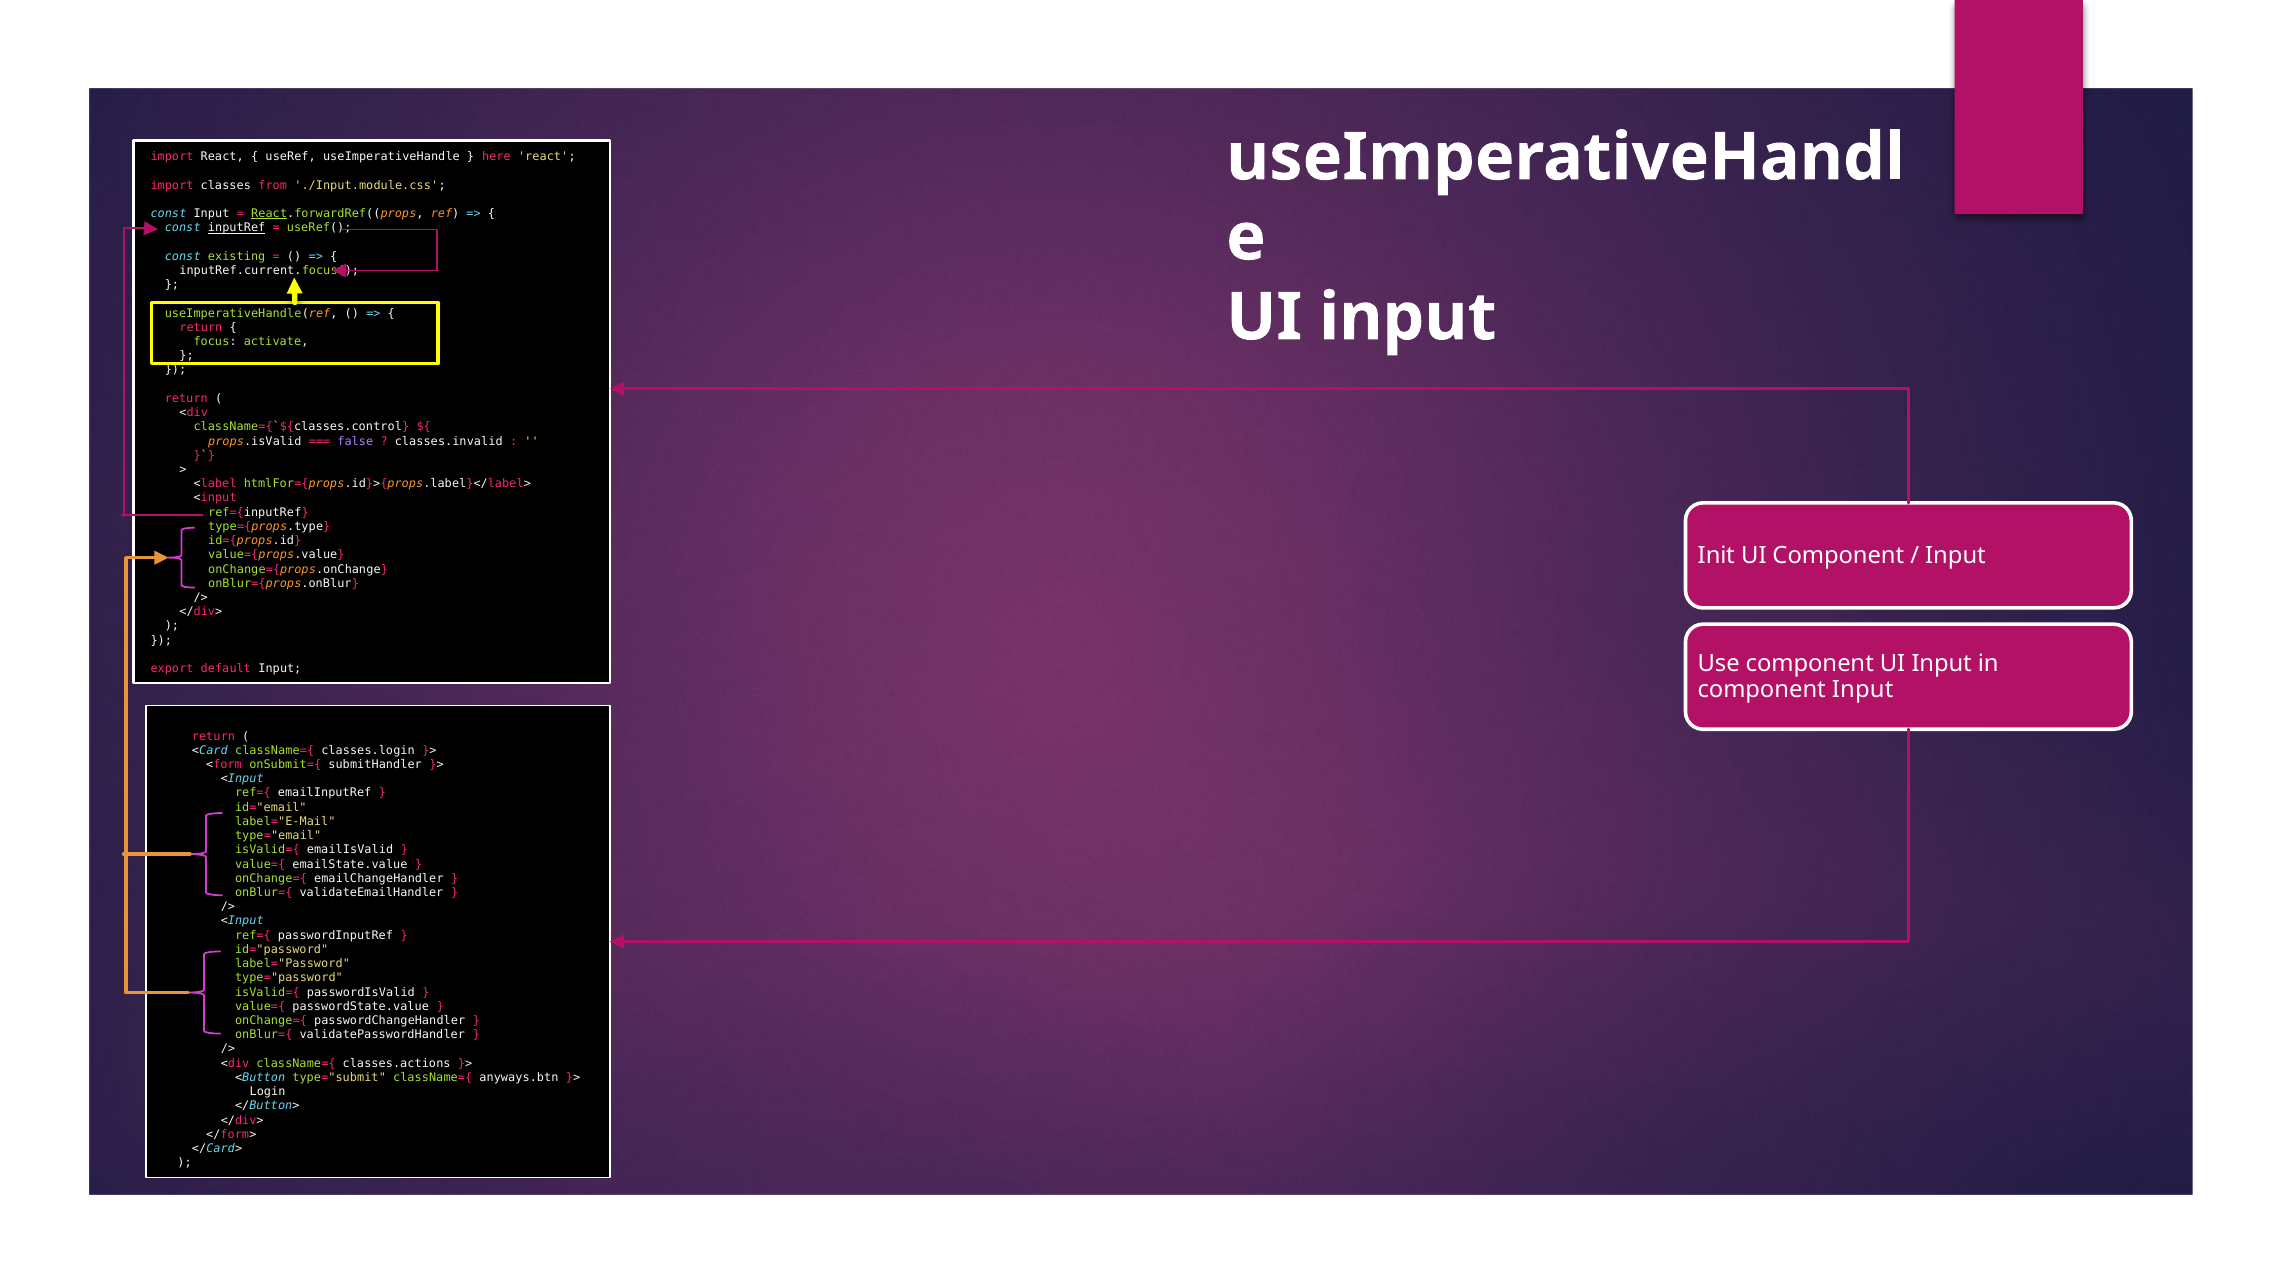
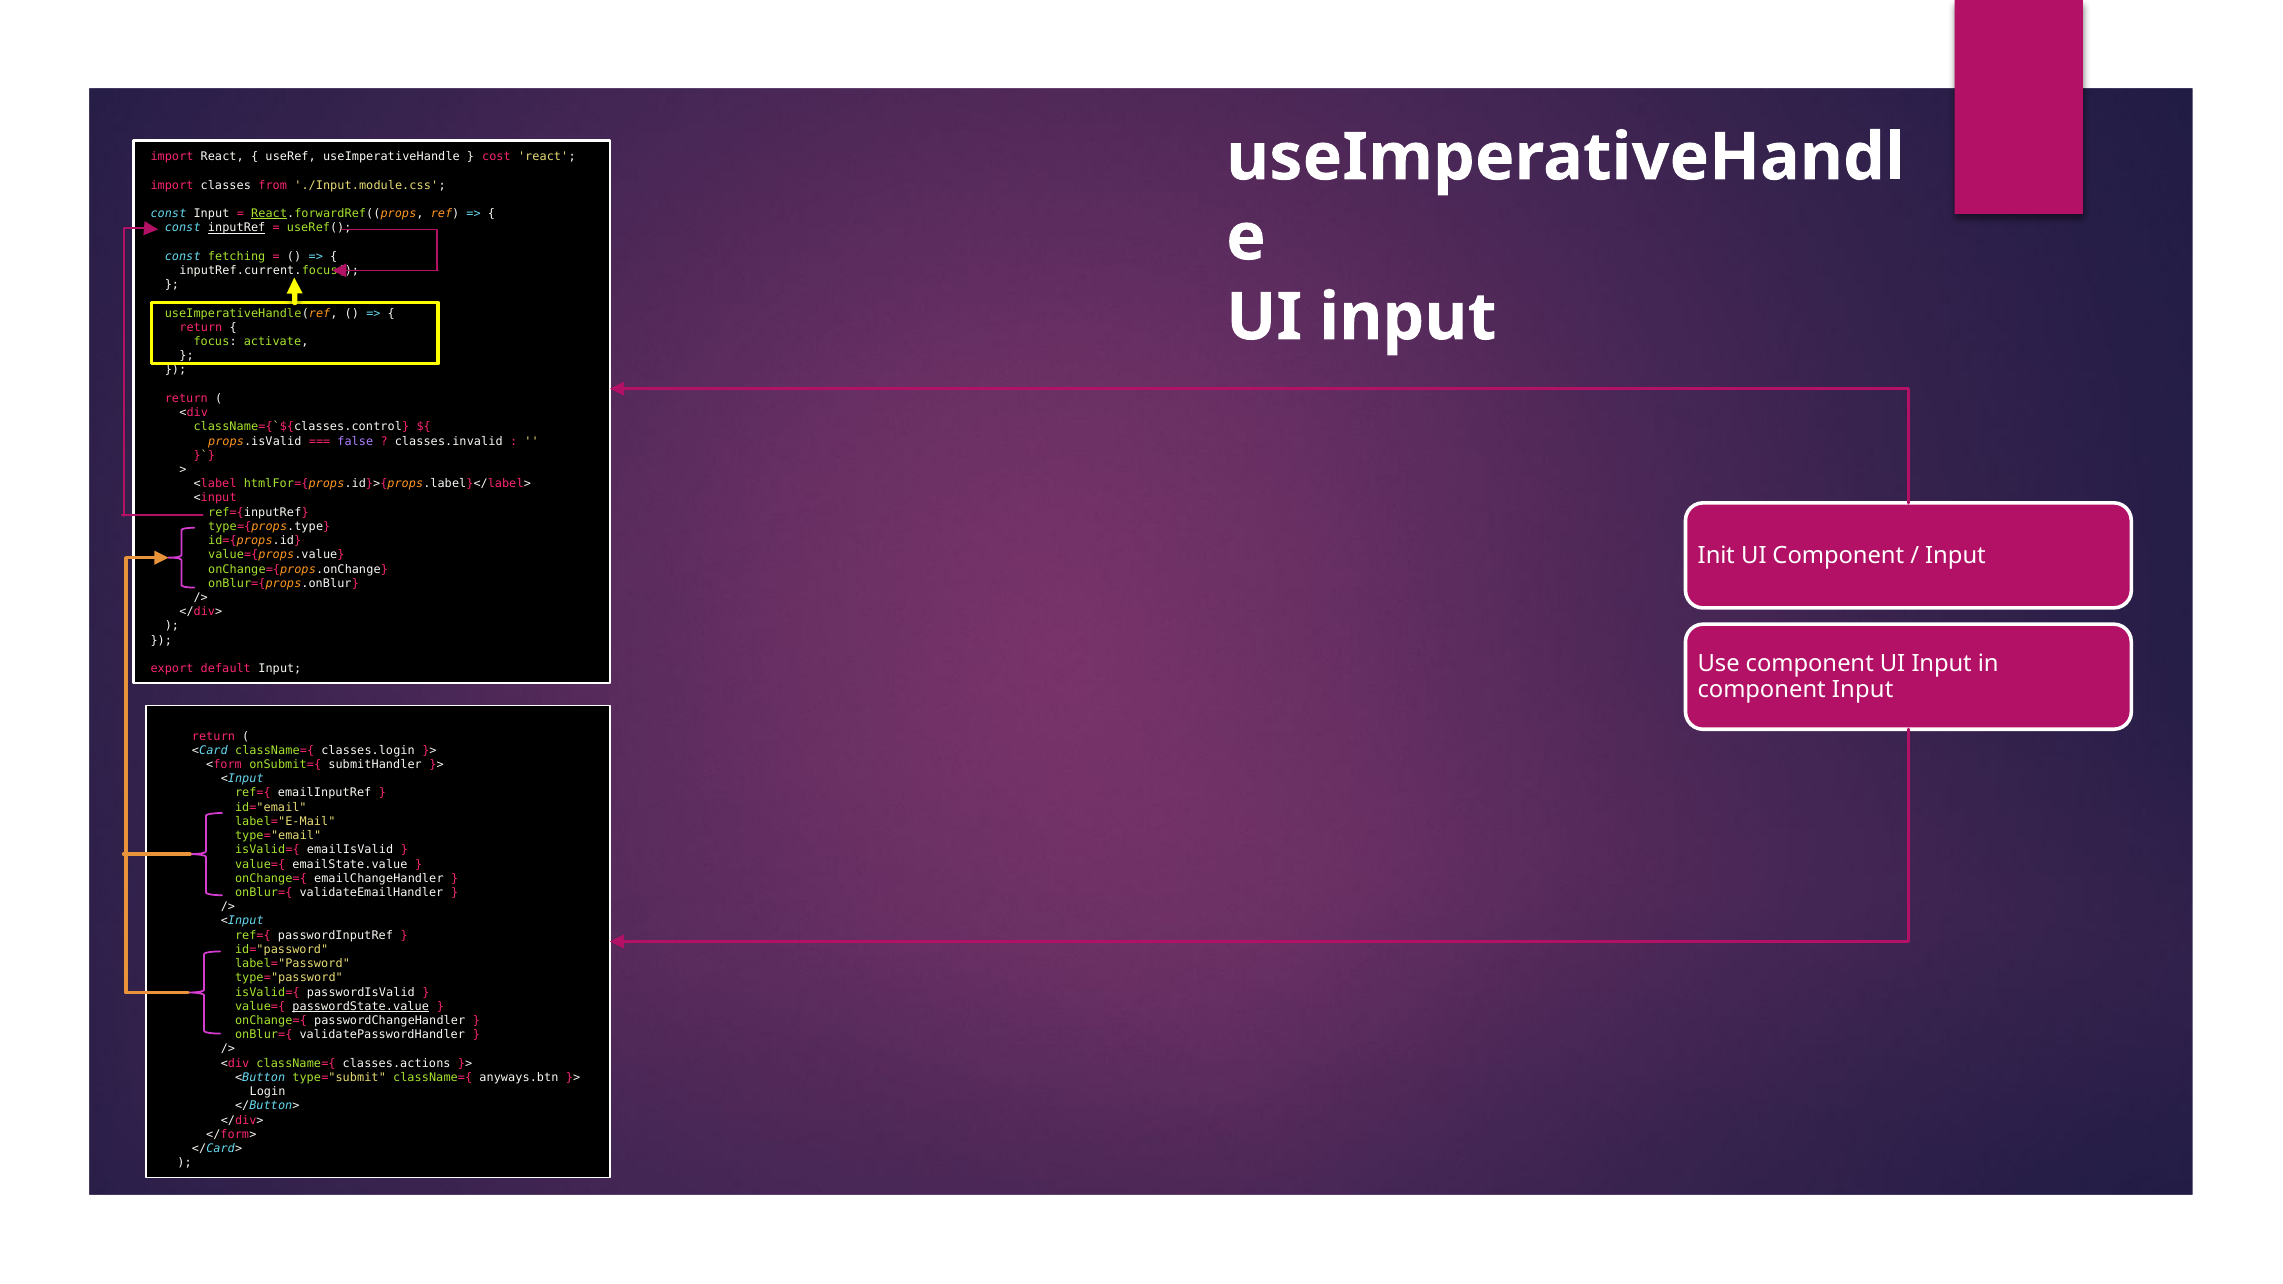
here: here -> cost
existing: existing -> fetching
passwordState.value underline: none -> present
